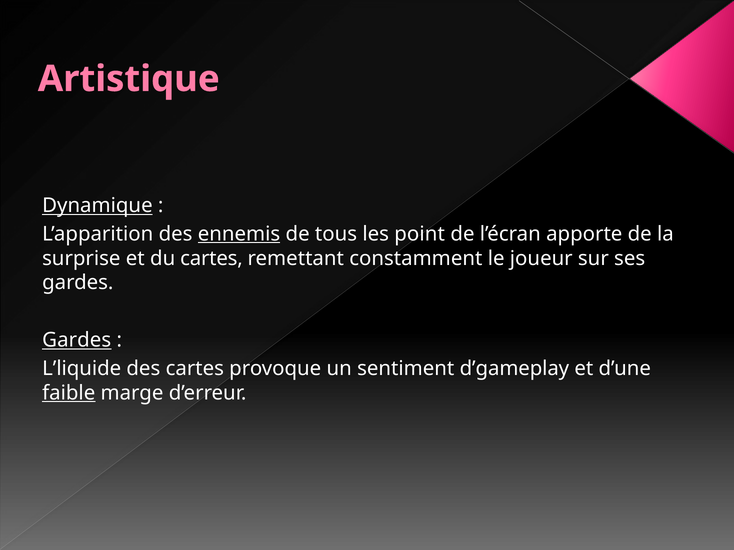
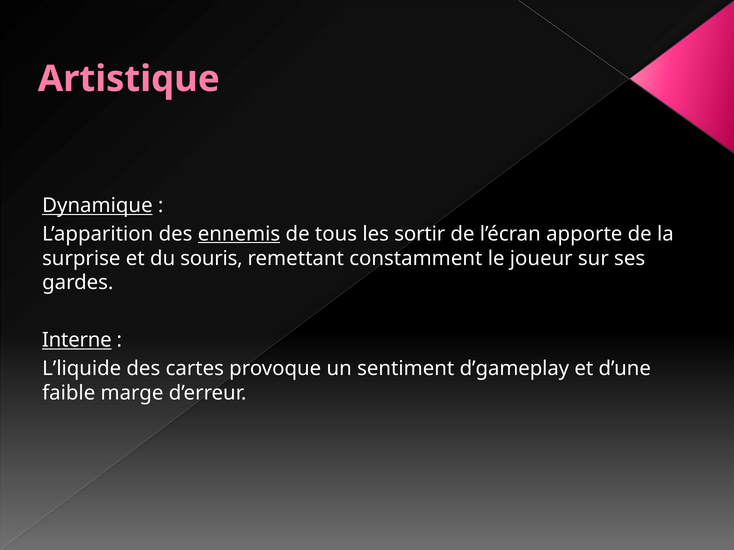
point: point -> sortir
du cartes: cartes -> souris
Gardes at (77, 340): Gardes -> Interne
faible underline: present -> none
